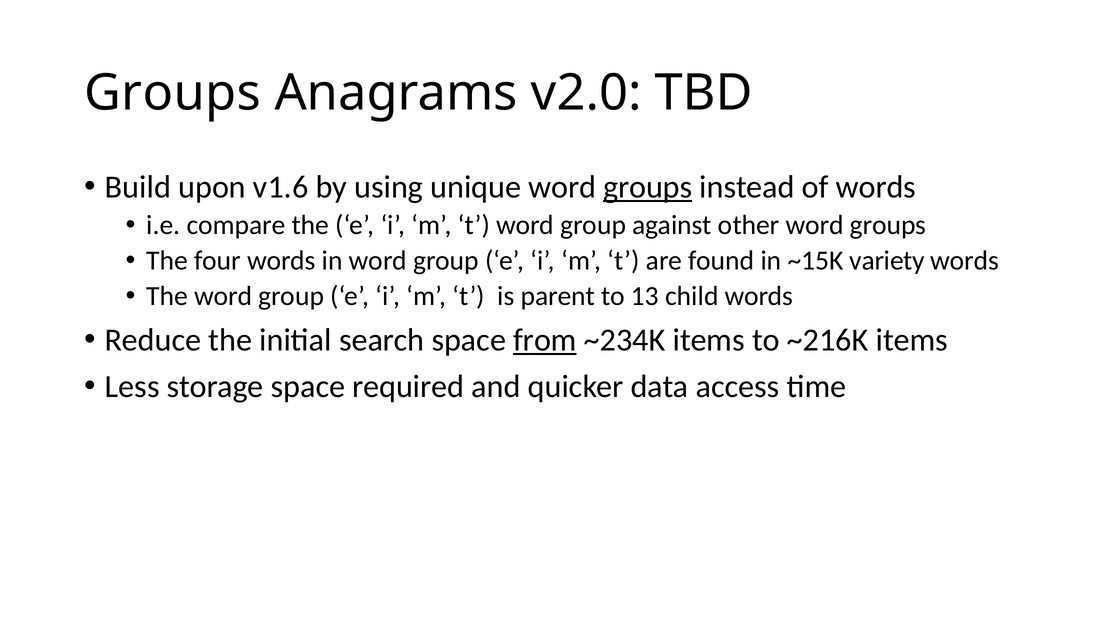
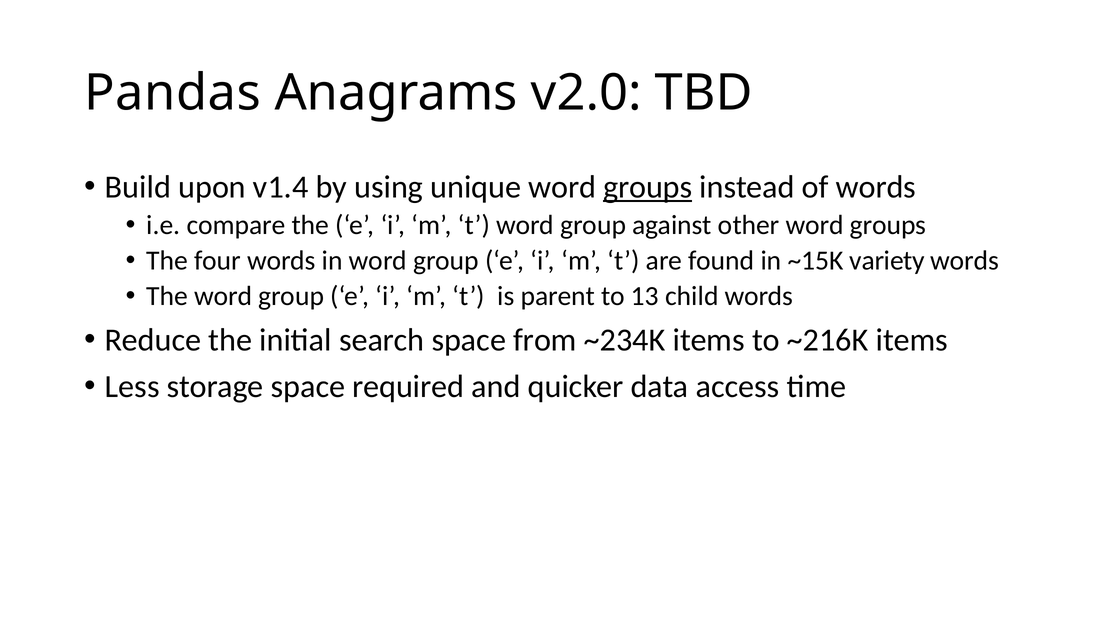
Groups at (173, 93): Groups -> Pandas
v1.6: v1.6 -> v1.4
from underline: present -> none
